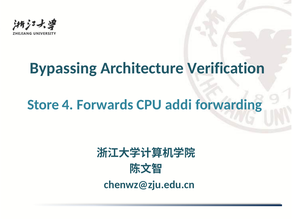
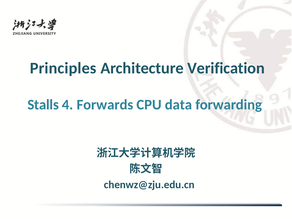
Bypassing: Bypassing -> Principles
Store: Store -> Stalls
addi: addi -> data
